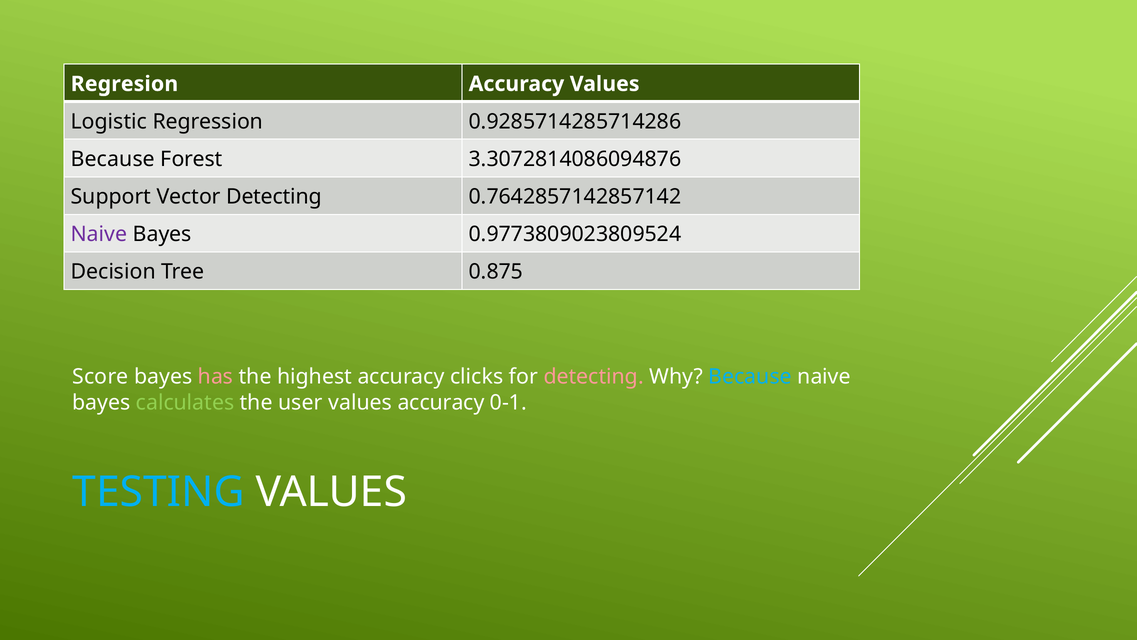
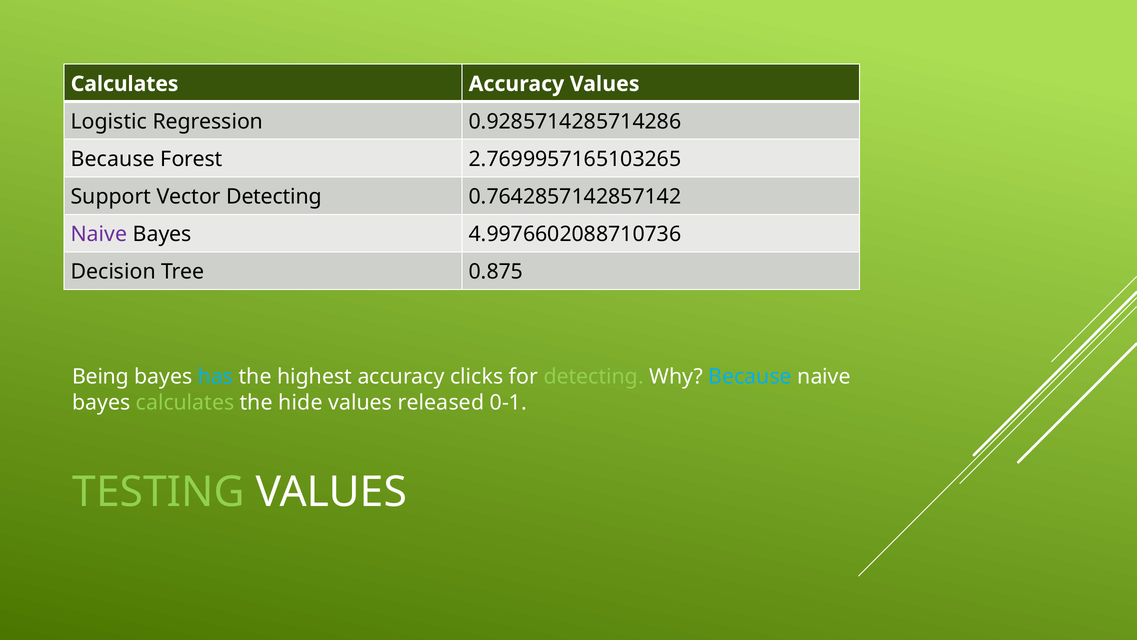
Regresion at (124, 84): Regresion -> Calculates
3.3072814086094876: 3.3072814086094876 -> 2.7699957165103265
0.9773809023809524: 0.9773809023809524 -> 4.9976602088710736
Score: Score -> Being
has colour: pink -> light blue
detecting at (594, 377) colour: pink -> light green
user: user -> hide
values accuracy: accuracy -> released
TESTING colour: light blue -> light green
